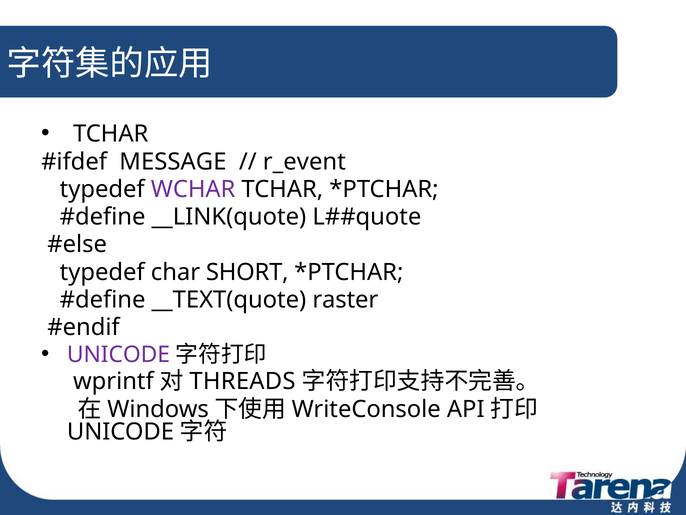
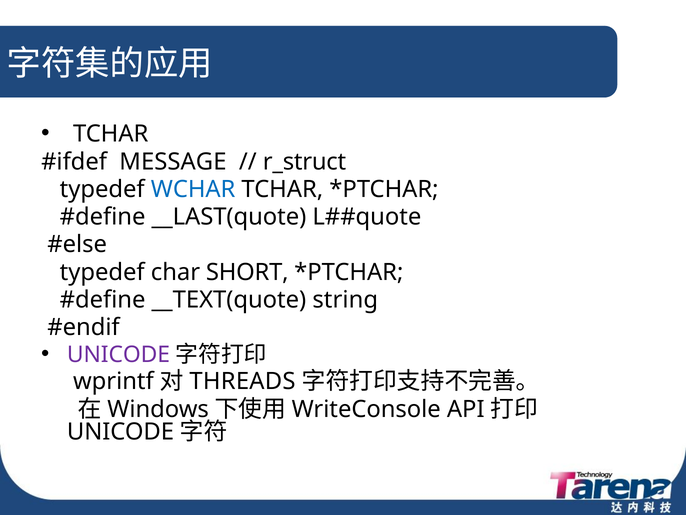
r_event: r_event -> r_struct
WCHAR colour: purple -> blue
__LINK(quote: __LINK(quote -> __LAST(quote
raster: raster -> string
